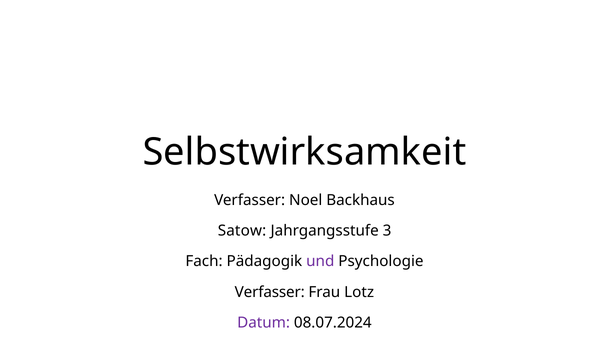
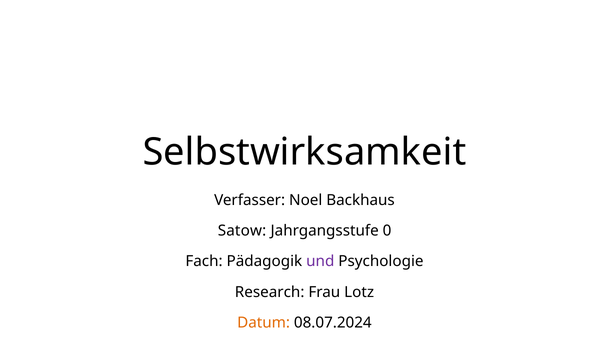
3: 3 -> 0
Verfasser at (270, 293): Verfasser -> Research
Datum colour: purple -> orange
